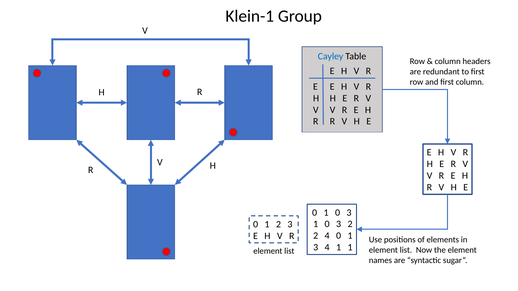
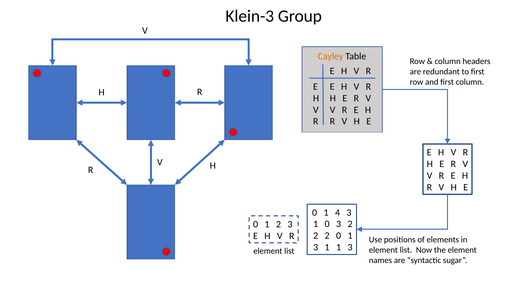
Klein-1: Klein-1 -> Klein-3
Cayley colour: blue -> orange
0 1 0: 0 -> 4
4 at (327, 236): 4 -> 2
4 at (327, 248): 4 -> 1
1 at (350, 248): 1 -> 3
